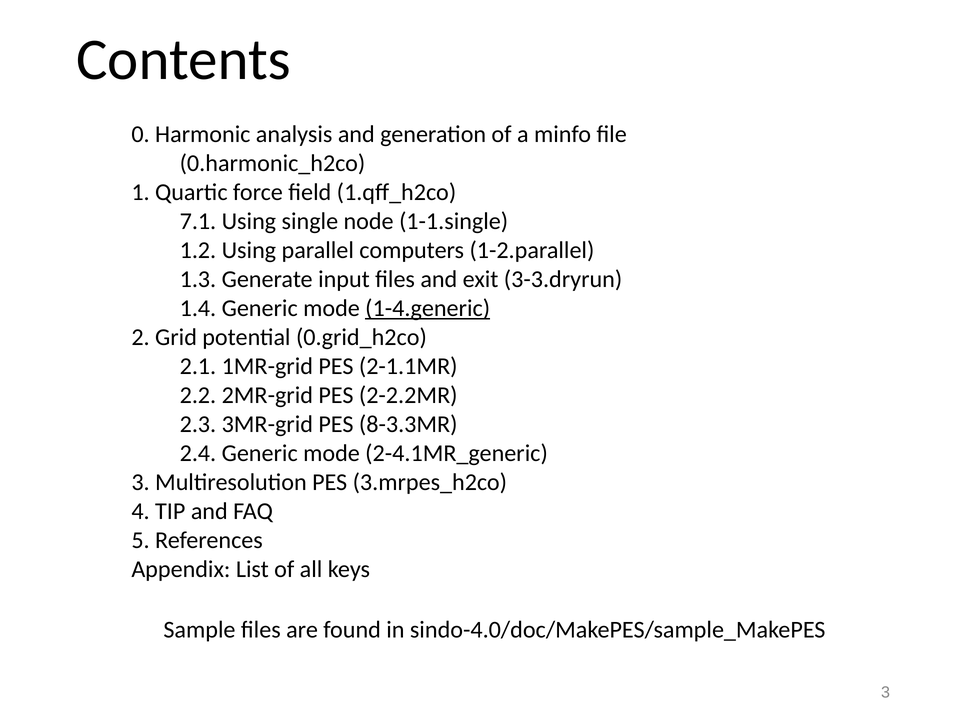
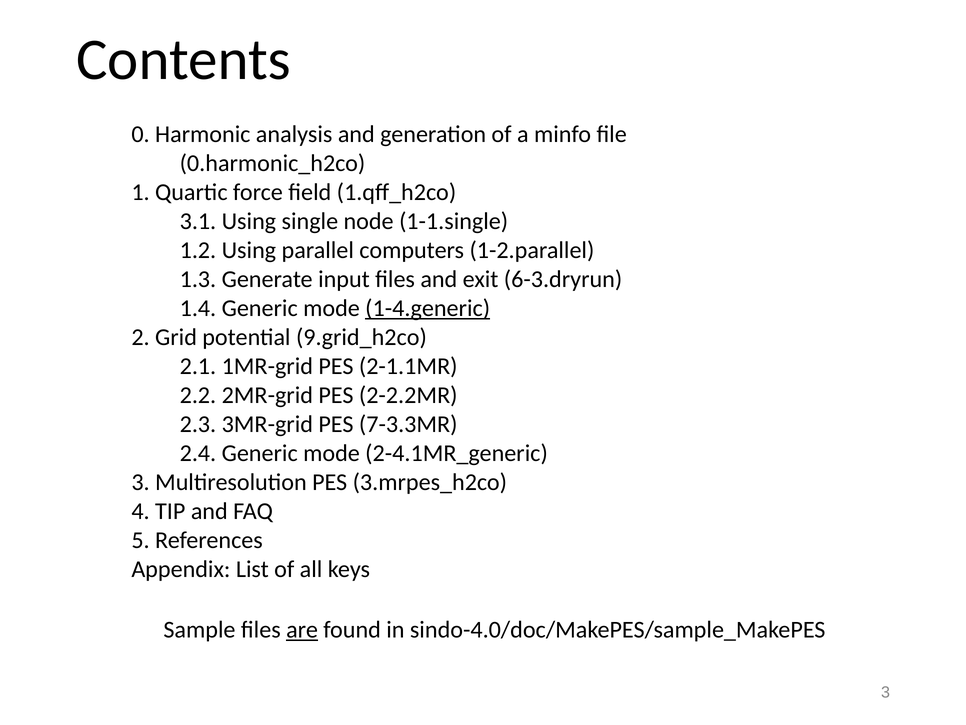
7.1: 7.1 -> 3.1
3-3.dryrun: 3-3.dryrun -> 6-3.dryrun
0.grid_h2co: 0.grid_h2co -> 9.grid_h2co
8-3.3MR: 8-3.3MR -> 7-3.3MR
are underline: none -> present
